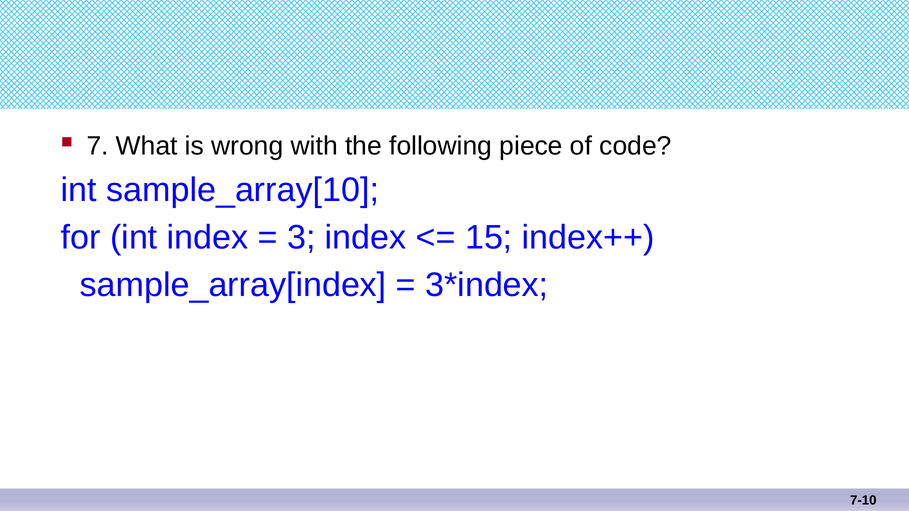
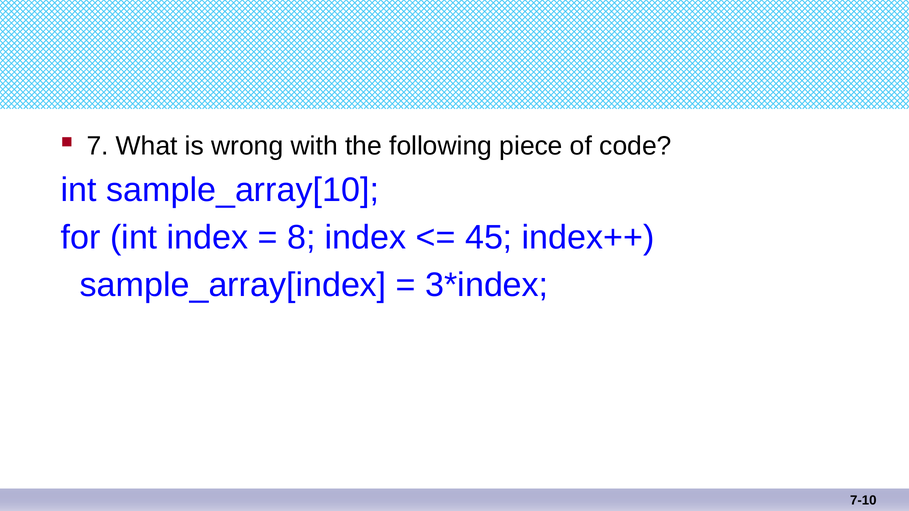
3: 3 -> 8
15: 15 -> 45
